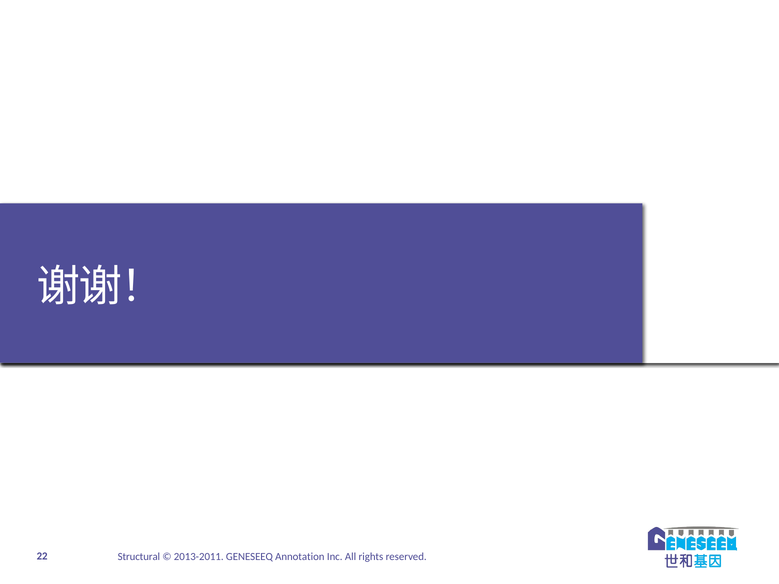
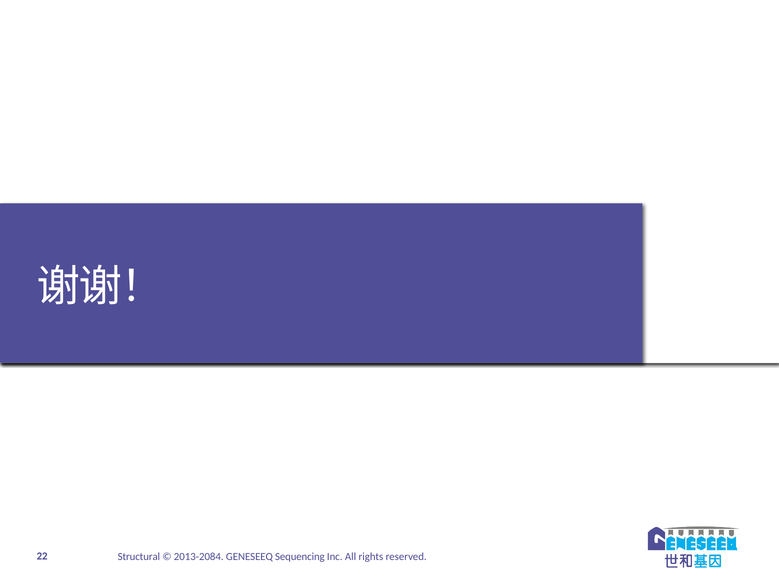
2013-2011: 2013-2011 -> 2013-2084
Annotation: Annotation -> Sequencing
